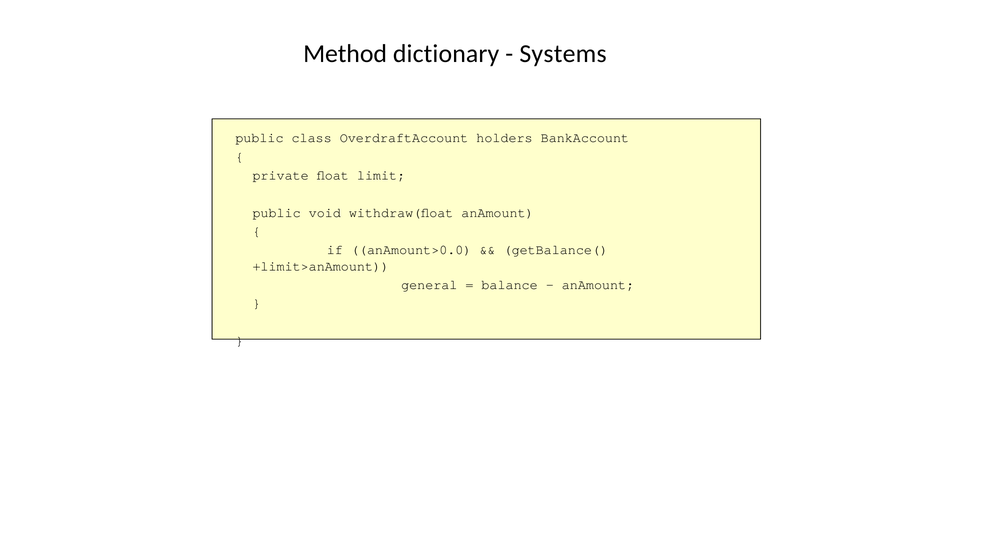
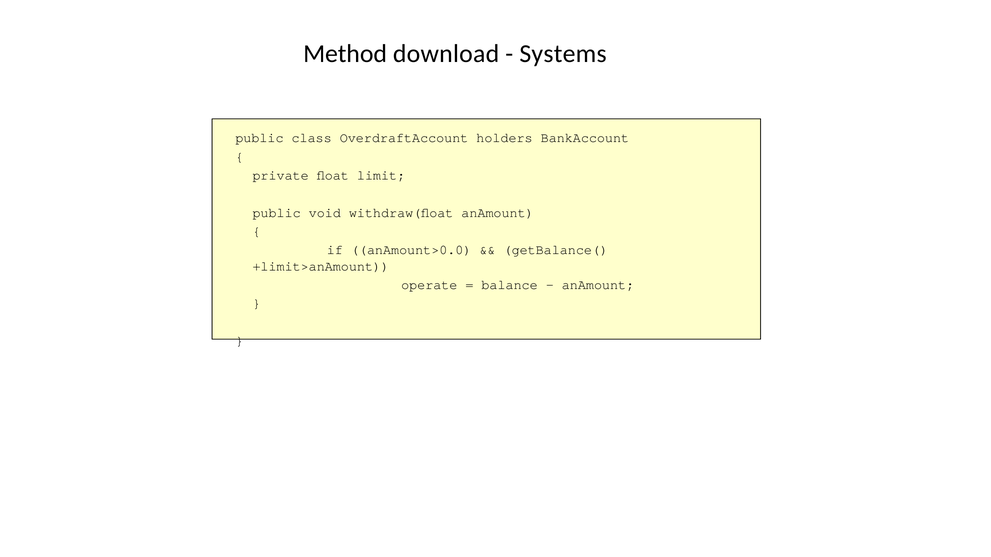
dictionary: dictionary -> download
general: general -> operate
